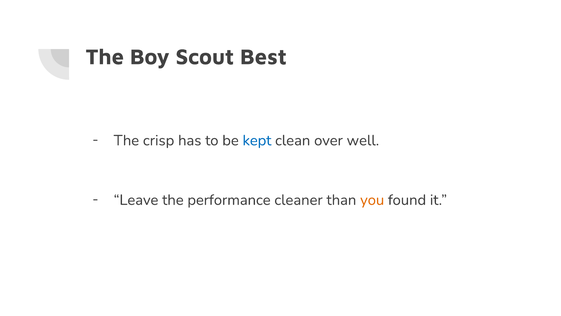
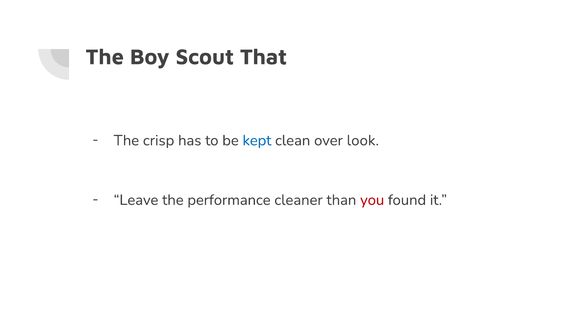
Best: Best -> That
well: well -> look
you colour: orange -> red
